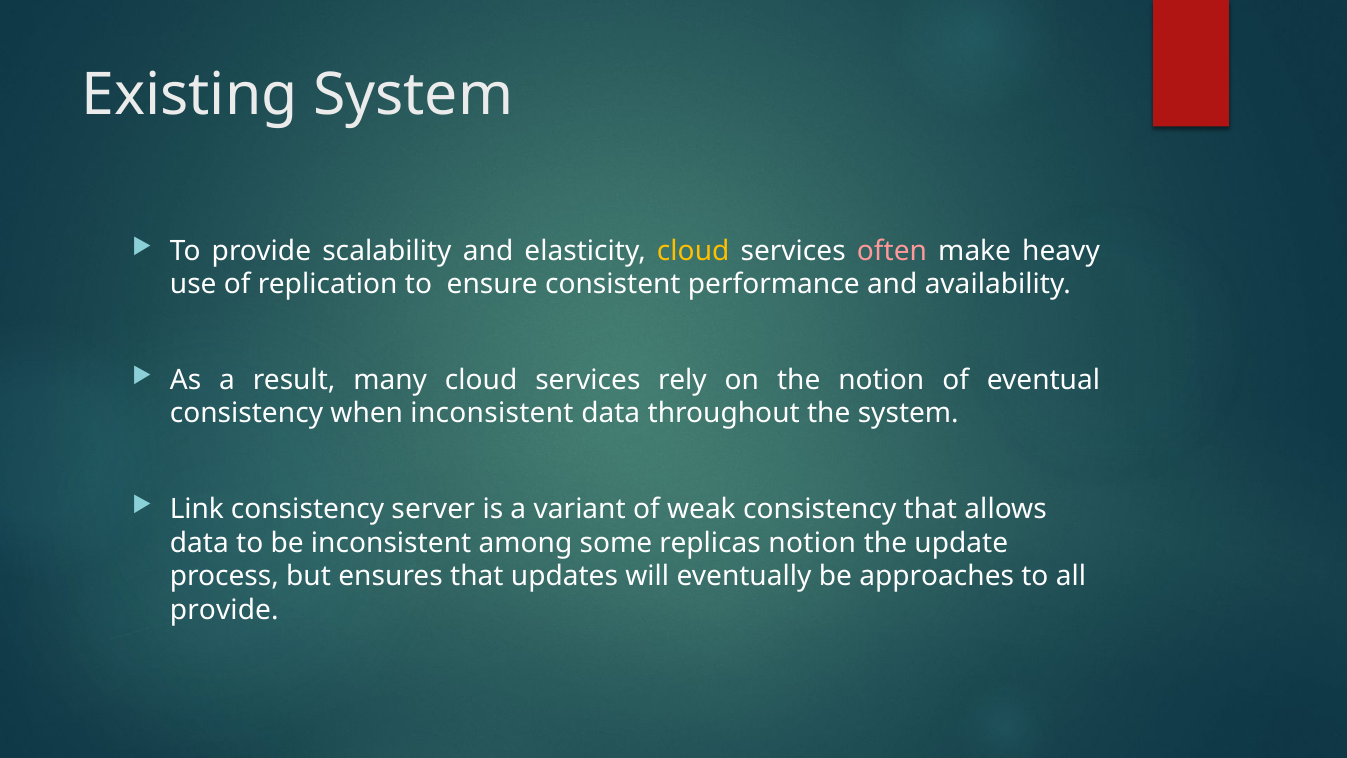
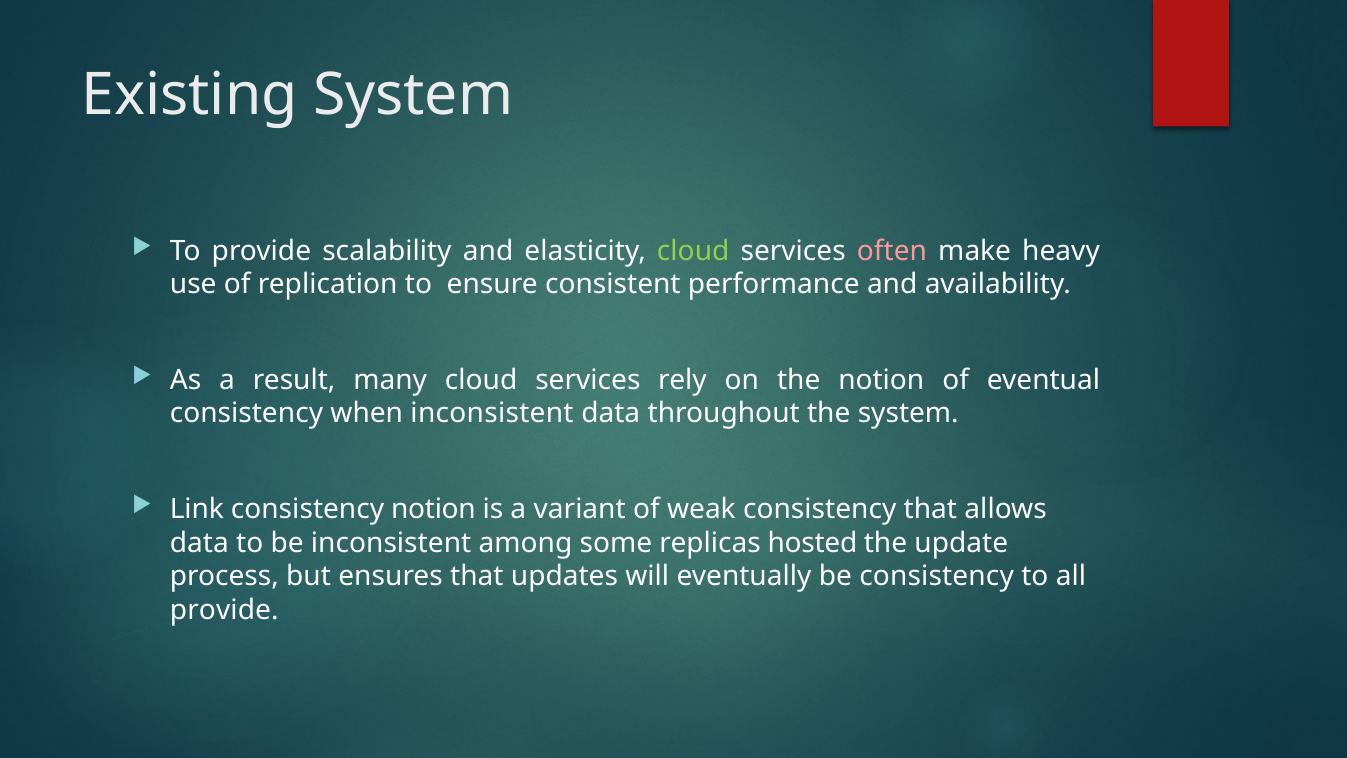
cloud at (693, 251) colour: yellow -> light green
consistency server: server -> notion
replicas notion: notion -> hosted
be approaches: approaches -> consistency
